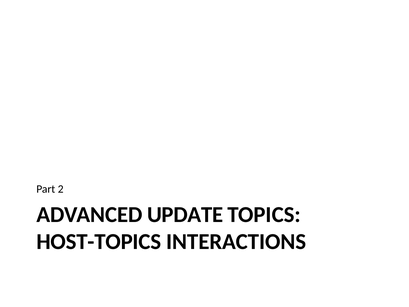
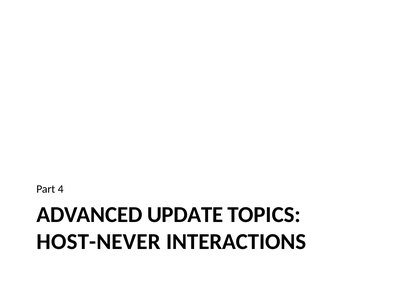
2: 2 -> 4
HOST-TOPICS: HOST-TOPICS -> HOST-NEVER
